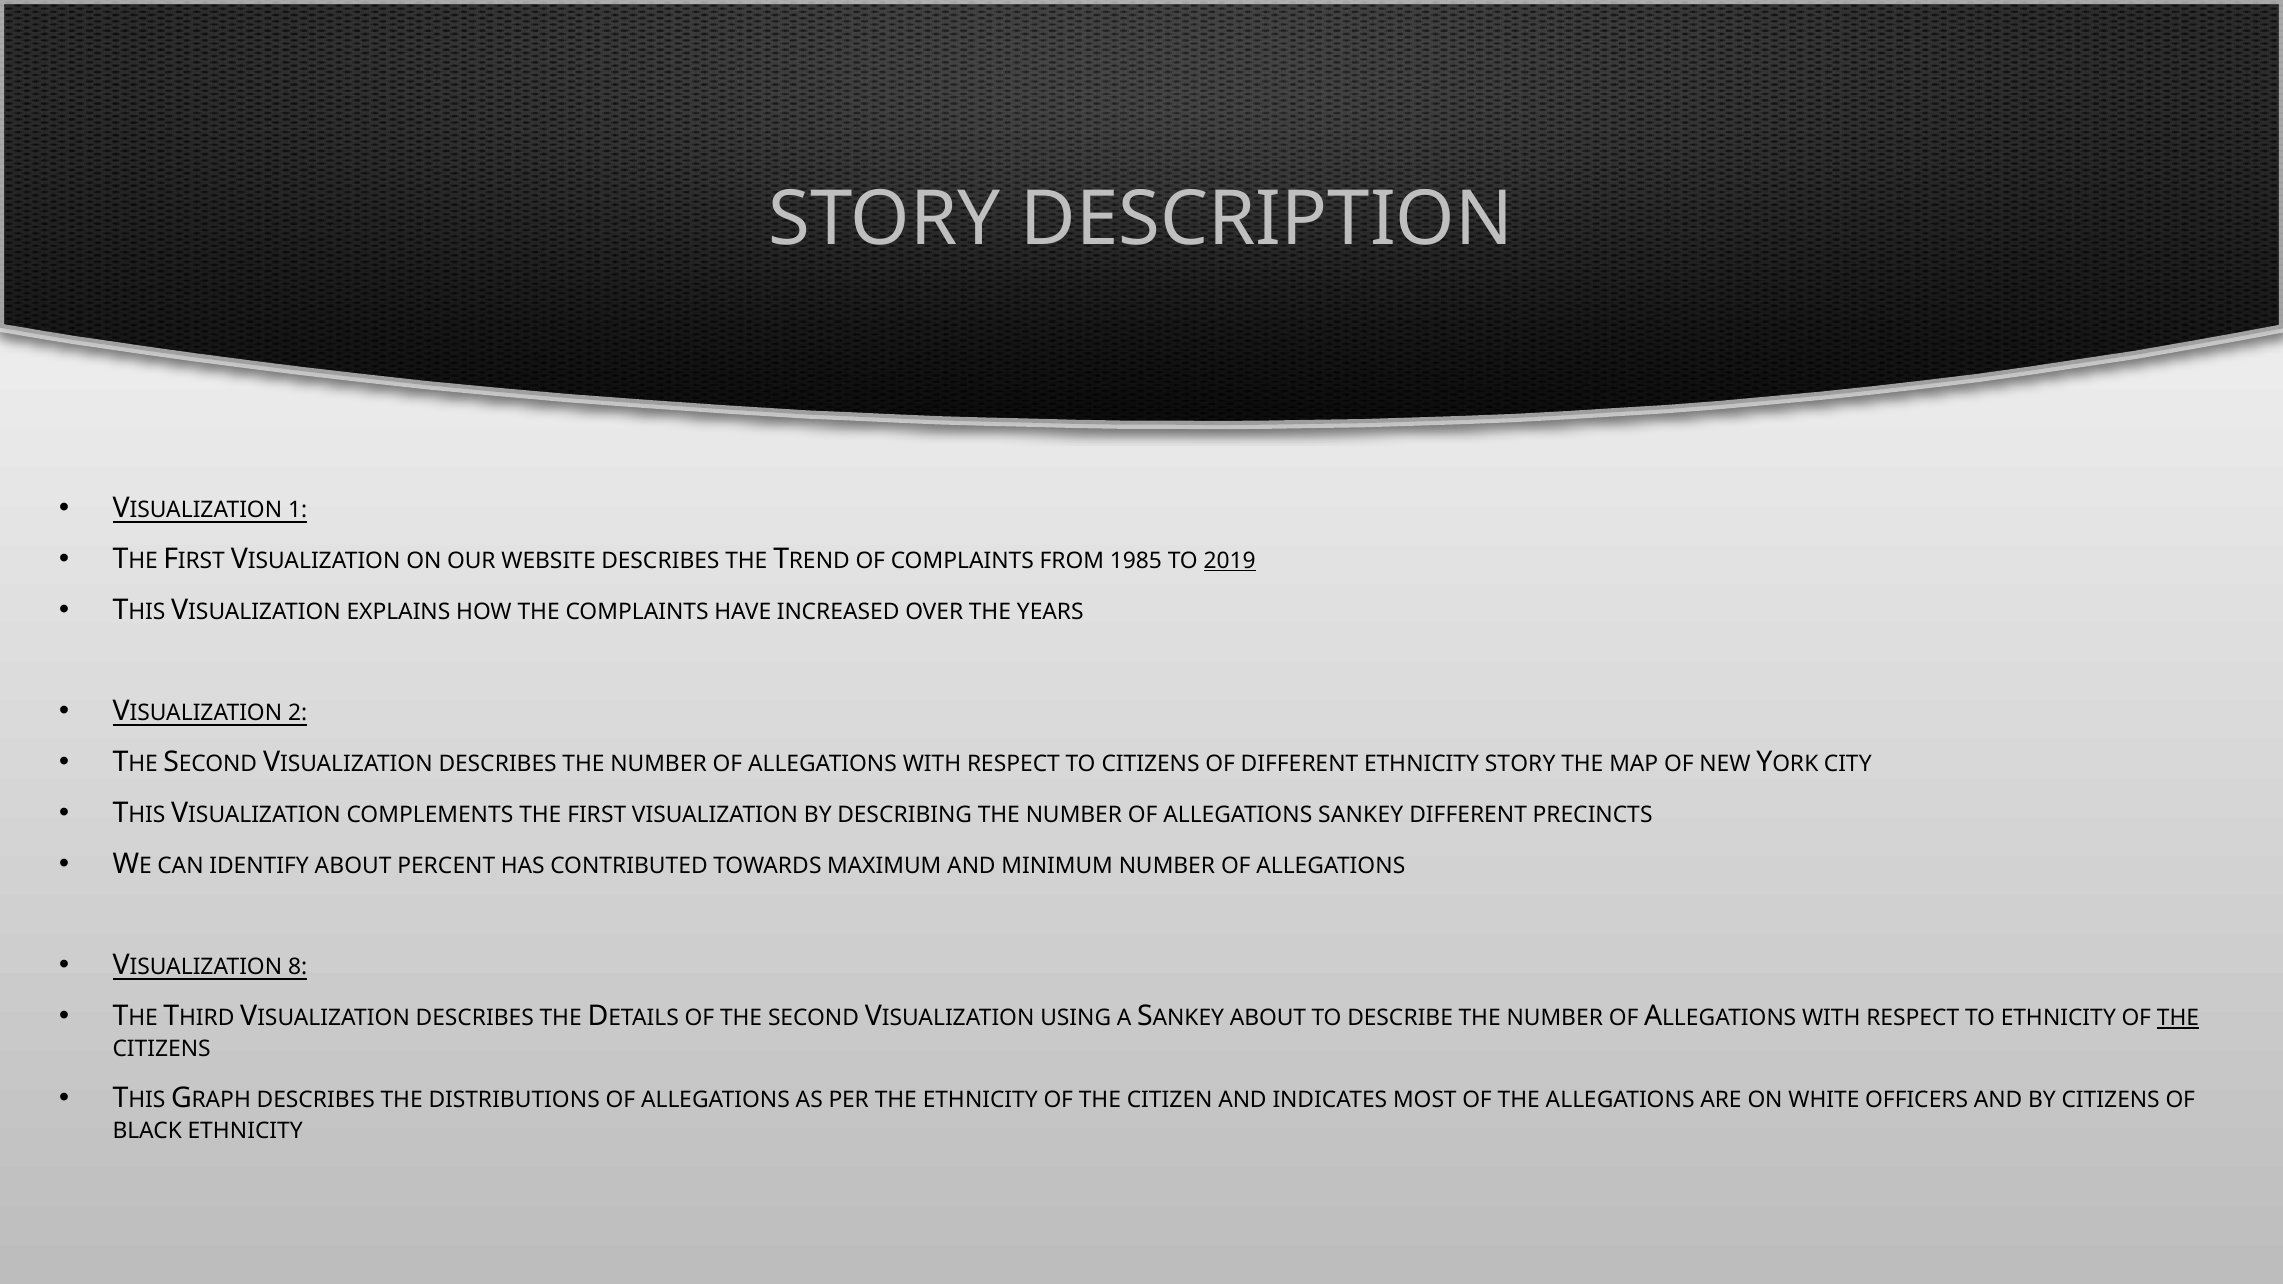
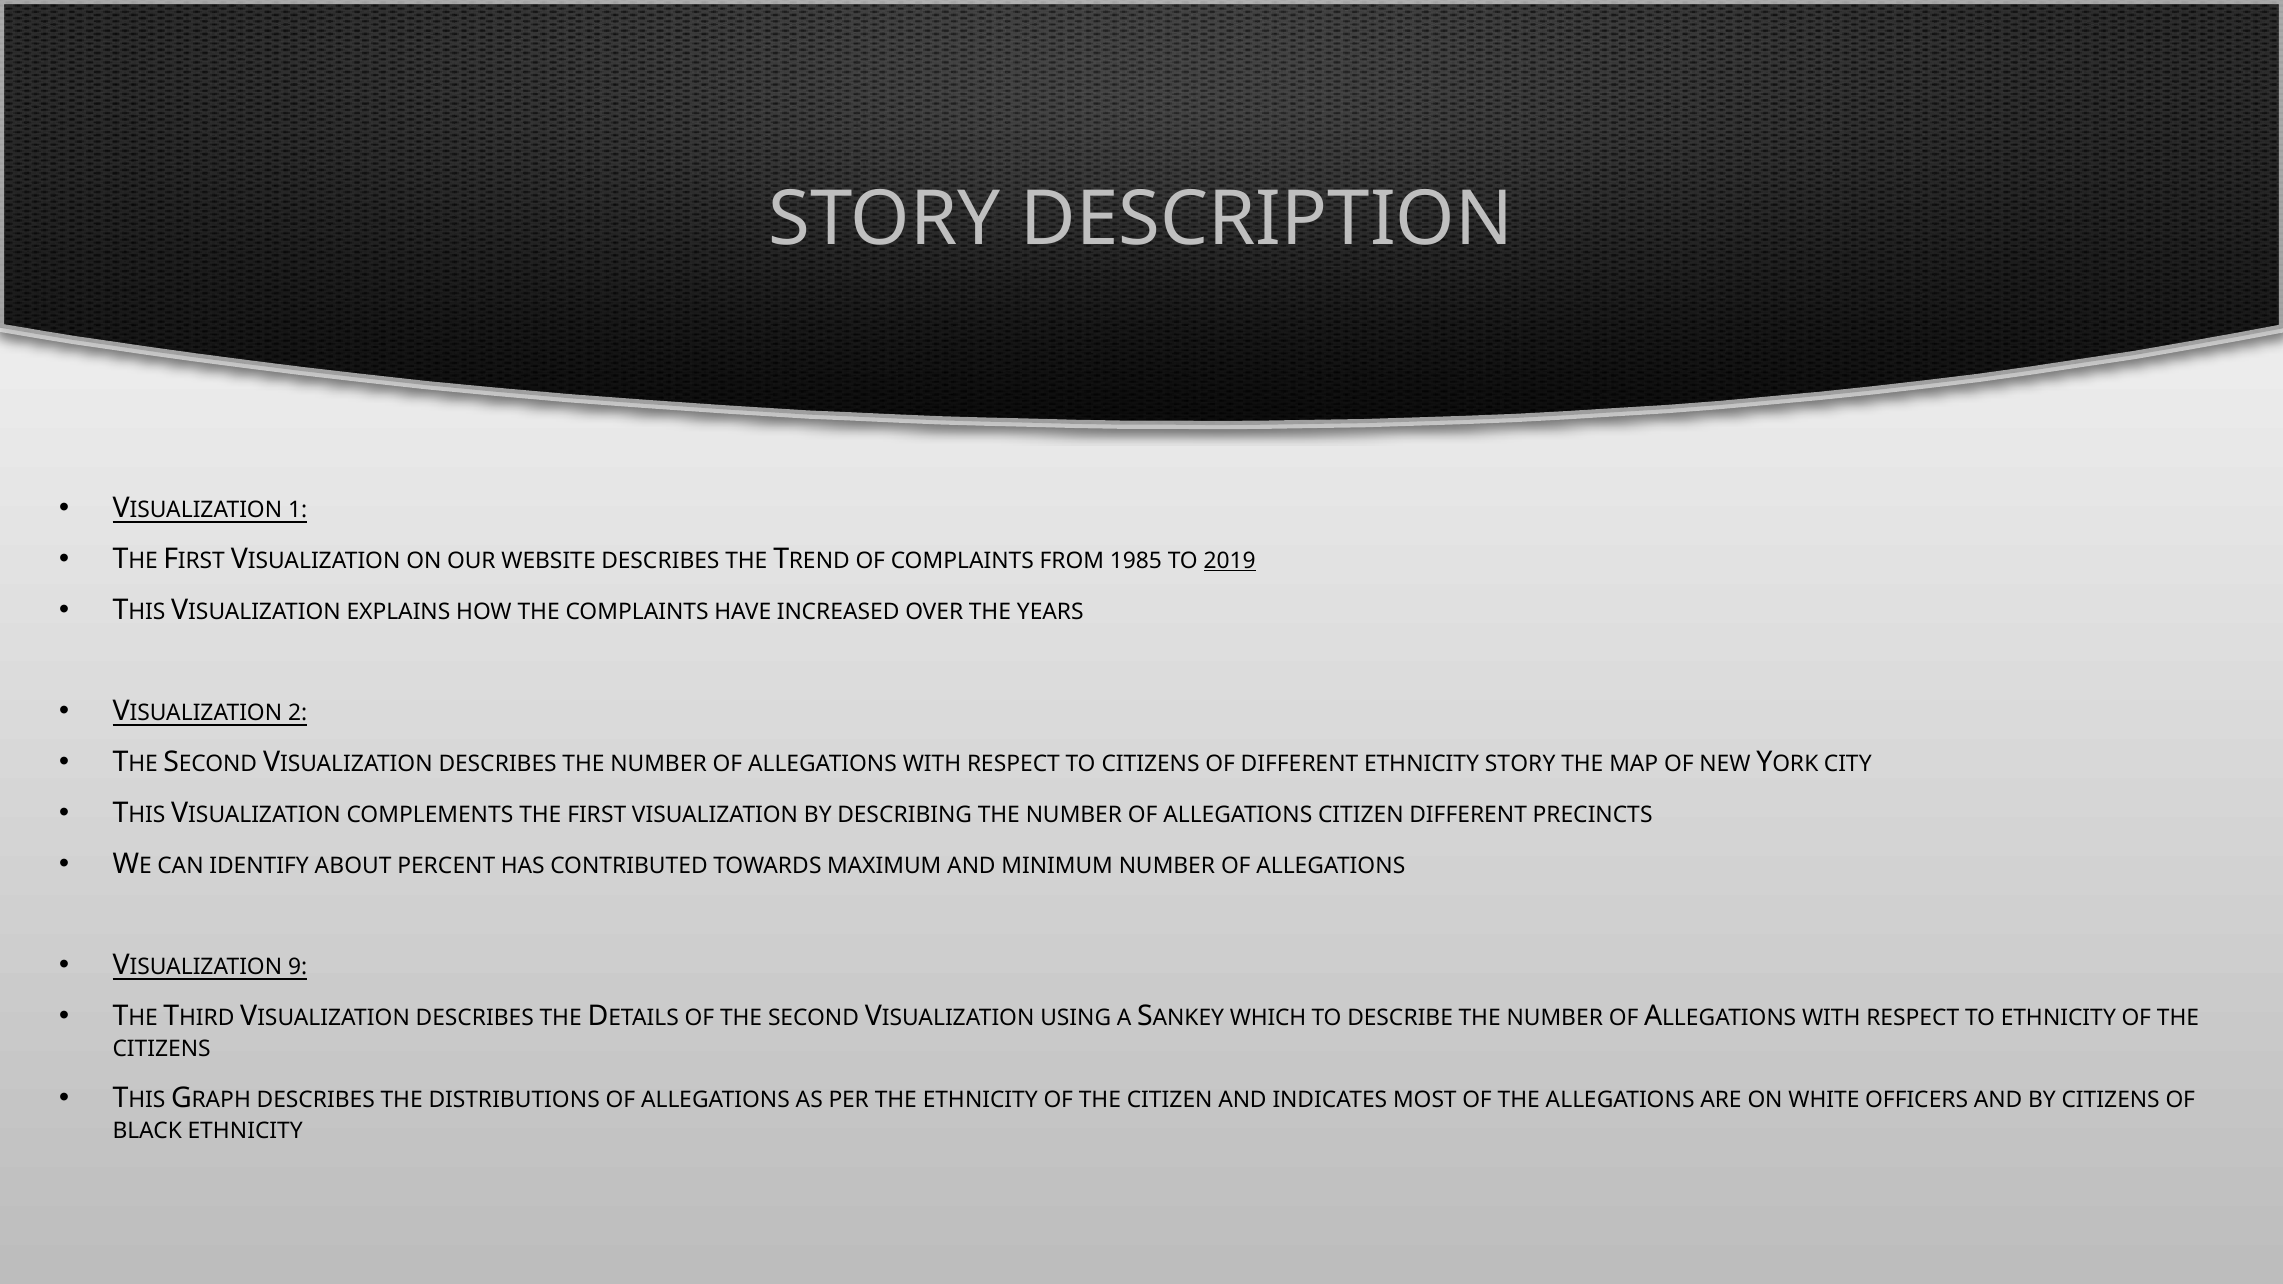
ALLEGATIONS SANKEY: SANKEY -> CITIZEN
8: 8 -> 9
SANKEY ABOUT: ABOUT -> WHICH
THE at (2178, 1018) underline: present -> none
